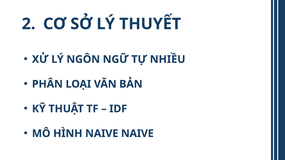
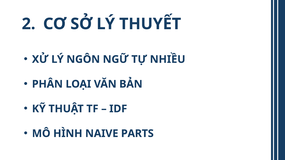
NAIVE NAIVE: NAIVE -> PARTS
